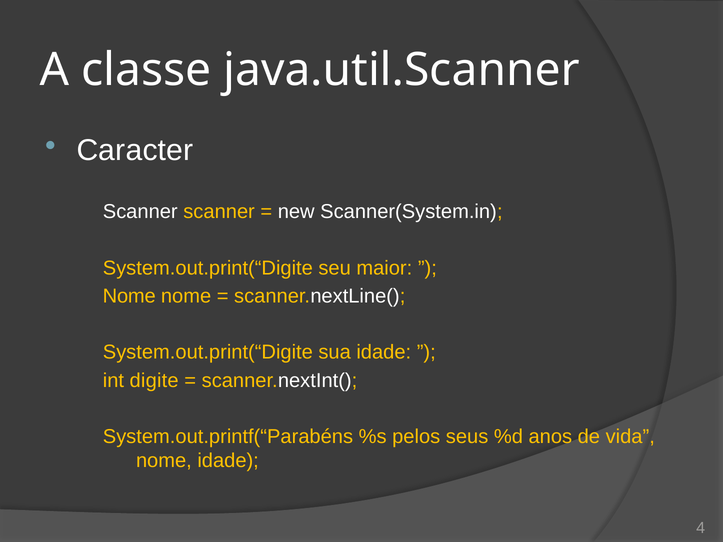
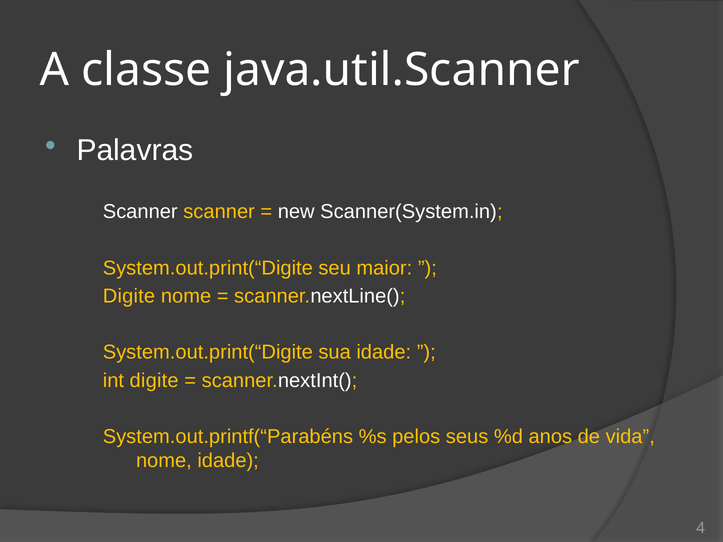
Caracter: Caracter -> Palavras
Nome at (129, 296): Nome -> Digite
